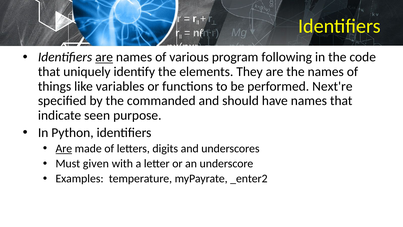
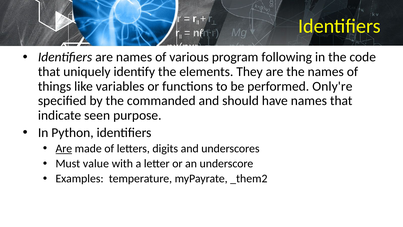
are at (104, 57) underline: present -> none
Next're: Next're -> Only're
given: given -> value
_enter2: _enter2 -> _them2
